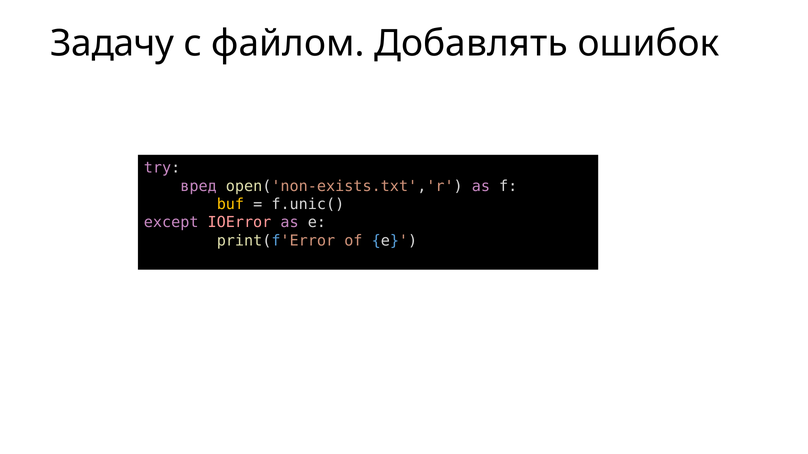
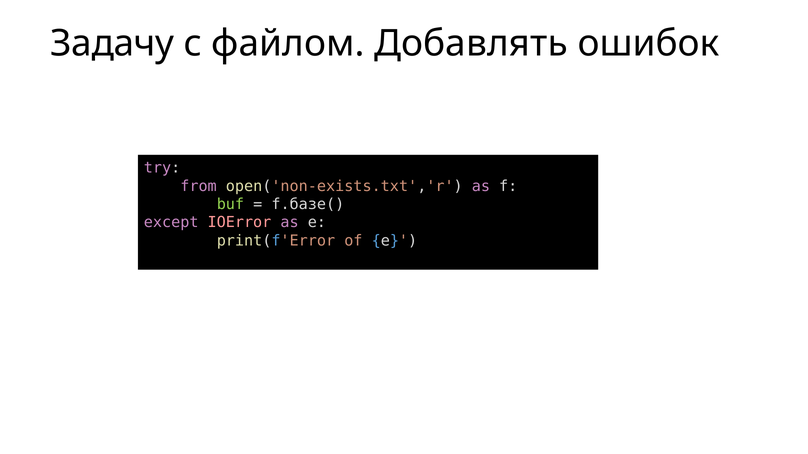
вред: вред -> from
buf colour: yellow -> light green
f.unic(: f.unic( -> f.базе(
